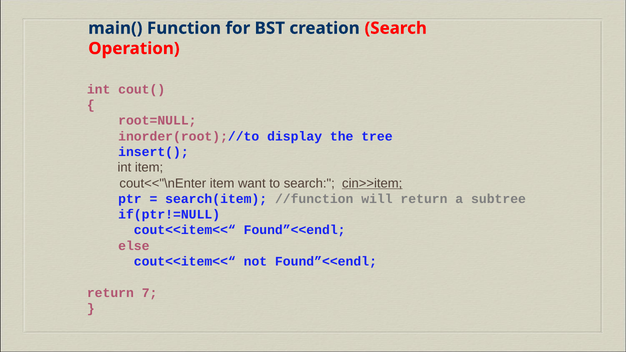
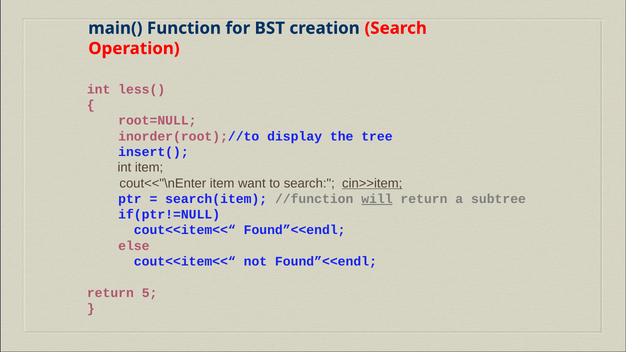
cout(: cout( -> less(
will underline: none -> present
7: 7 -> 5
